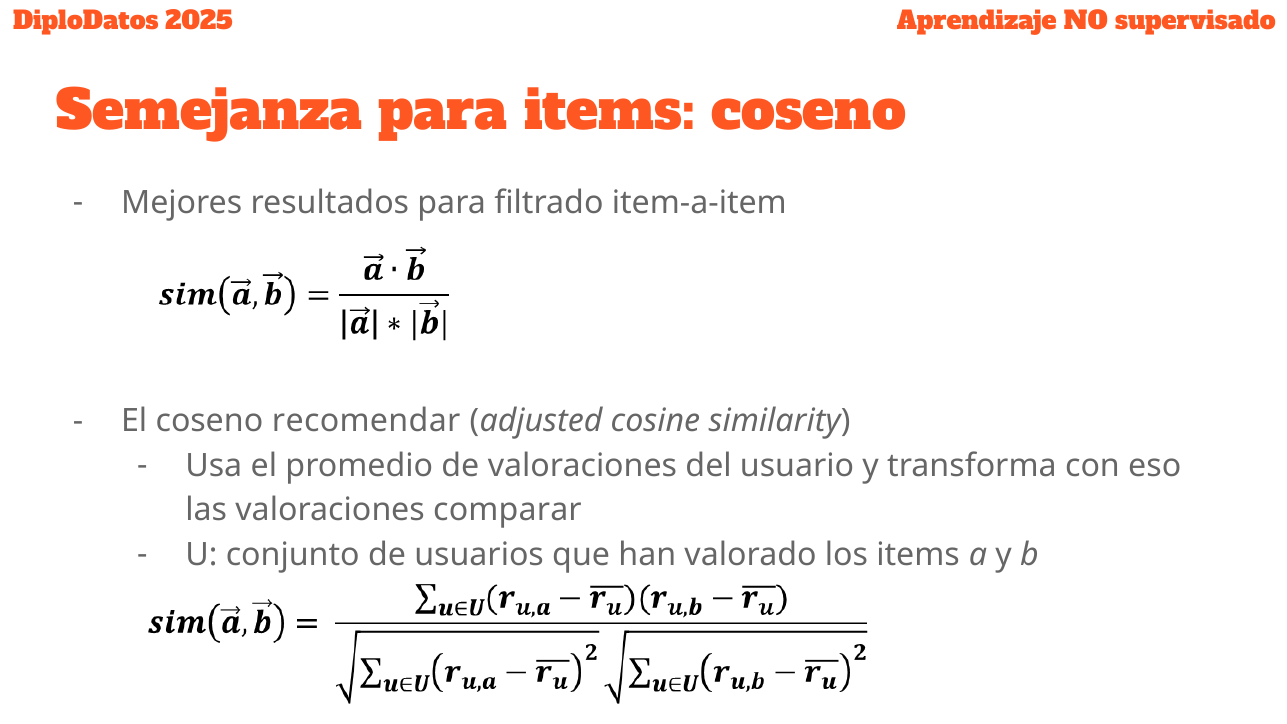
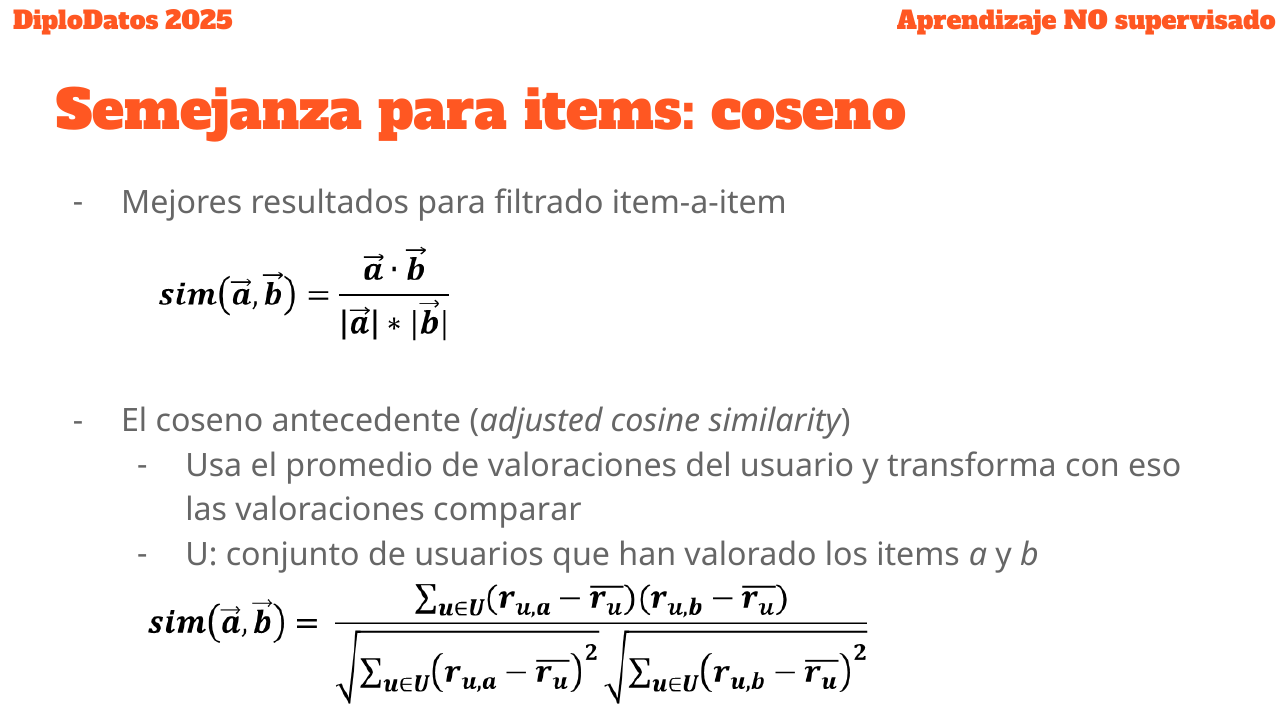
recomendar: recomendar -> antecedente
